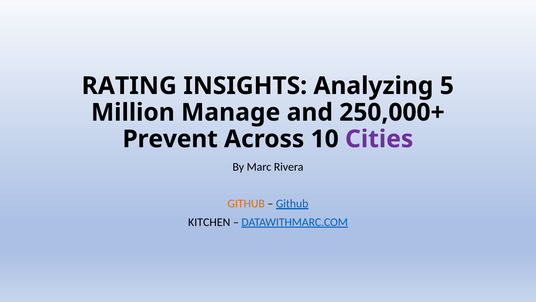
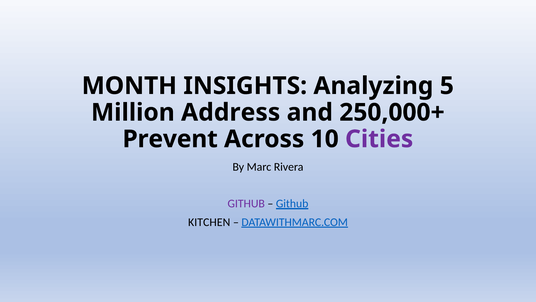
RATING: RATING -> MONTH
Manage: Manage -> Address
GITHUB at (246, 203) colour: orange -> purple
